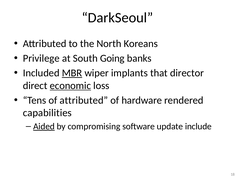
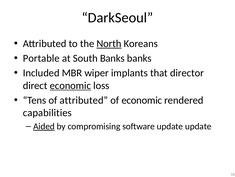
North underline: none -> present
Privilege: Privilege -> Portable
South Going: Going -> Banks
MBR underline: present -> none
of hardware: hardware -> economic
update include: include -> update
